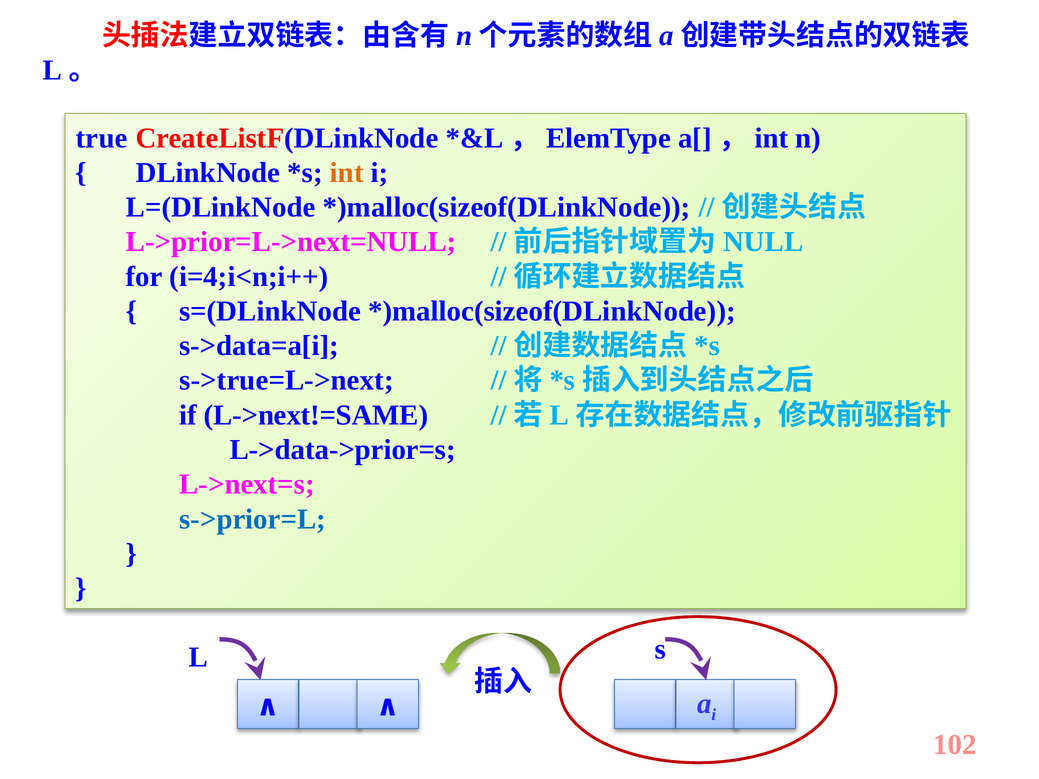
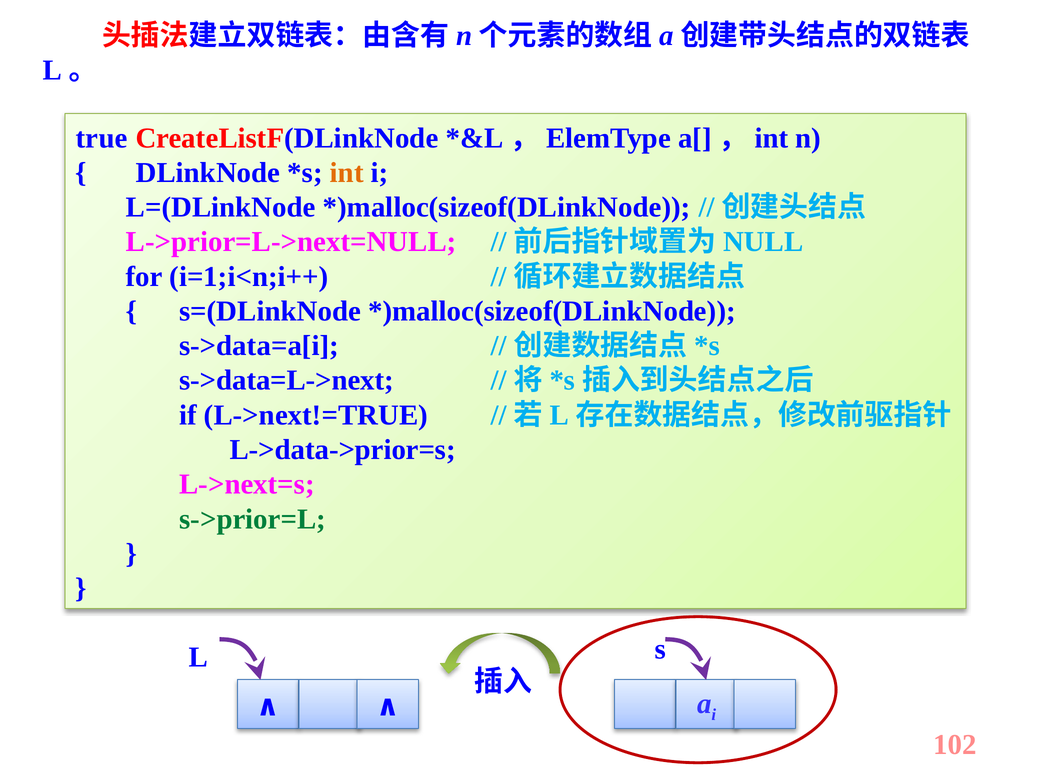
i=4;i<n;i++: i=4;i<n;i++ -> i=1;i<n;i++
s->true=L->next: s->true=L->next -> s->data=L->next
L->next!=SAME: L->next!=SAME -> L->next!=TRUE
s->prior=L colour: blue -> green
